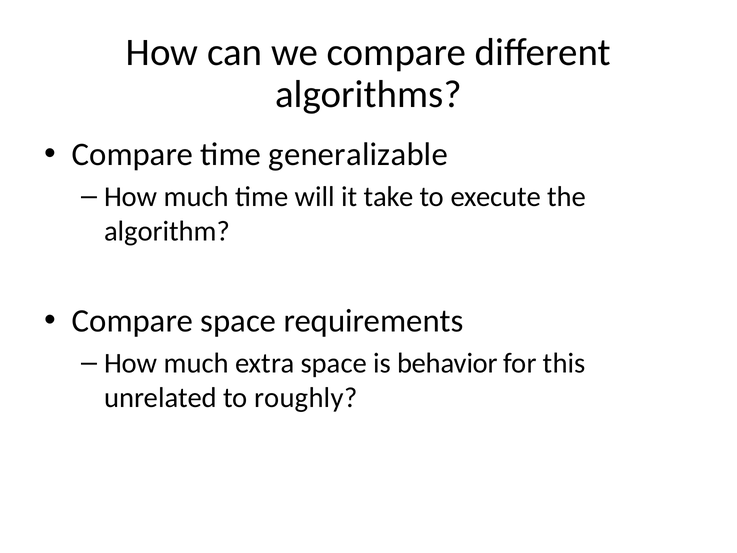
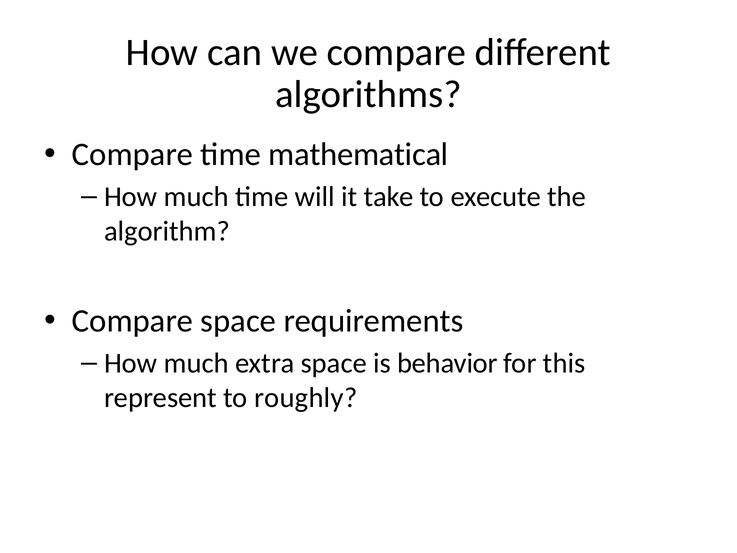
generalizable: generalizable -> mathematical
unrelated: unrelated -> represent
